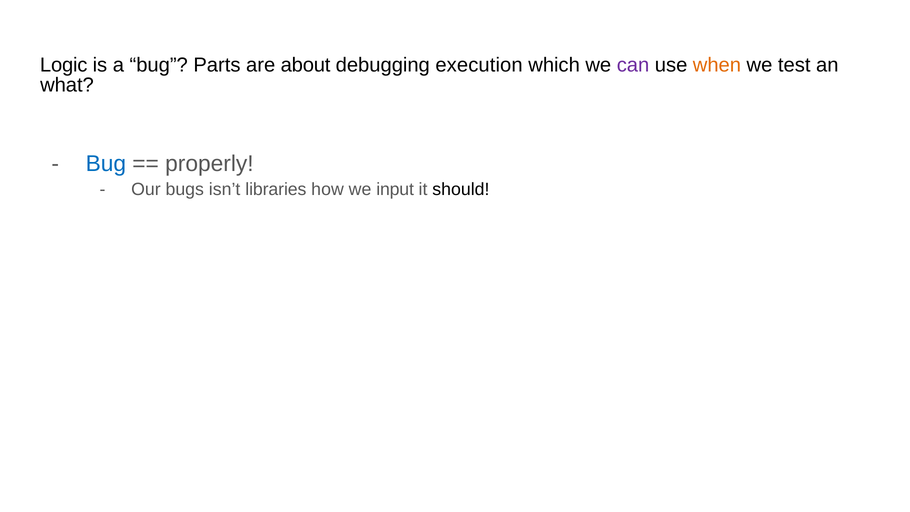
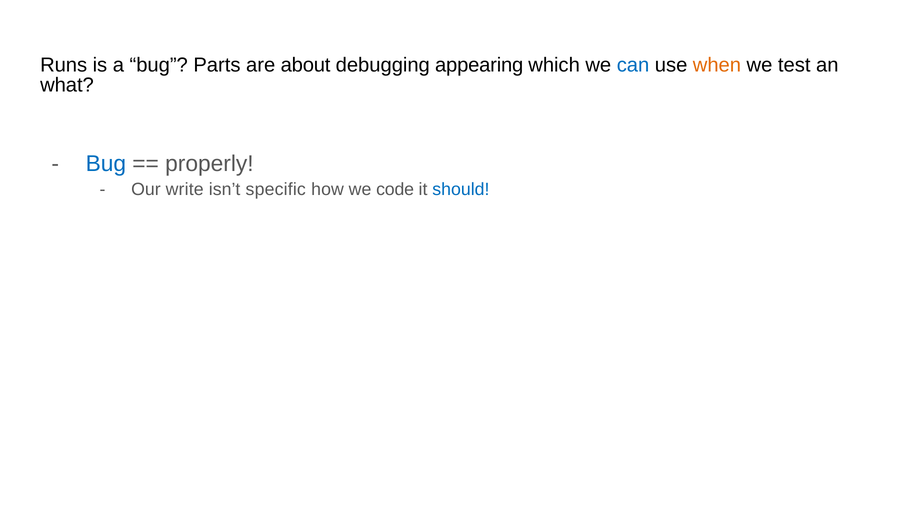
Logic: Logic -> Runs
execution: execution -> appearing
can colour: purple -> blue
bugs: bugs -> write
libraries: libraries -> specific
input: input -> code
should colour: black -> blue
